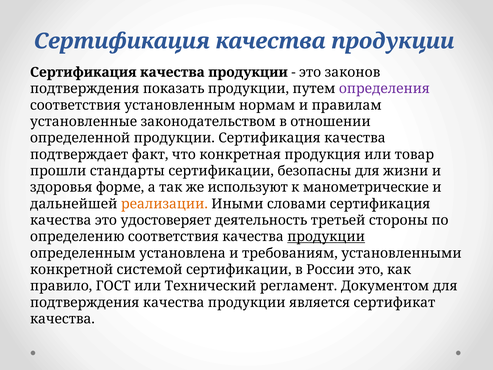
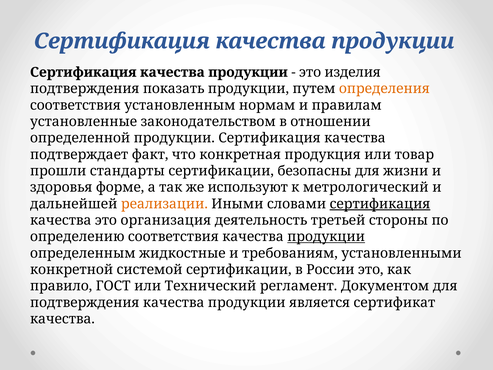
законов: законов -> изделия
определения colour: purple -> orange
манометрические: манометрические -> метрологический
сертификация at (380, 204) underline: none -> present
удостоверяет: удостоверяет -> организация
установлена: установлена -> жидкостные
